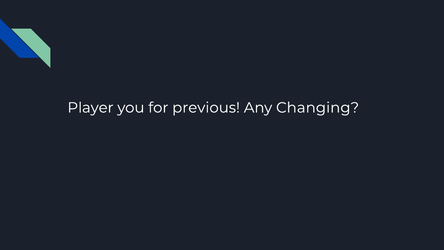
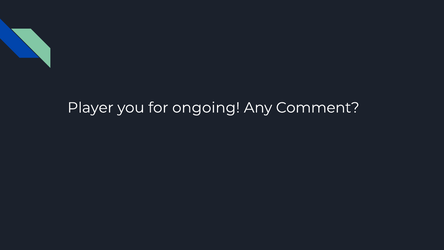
previous: previous -> ongoing
Changing: Changing -> Comment
